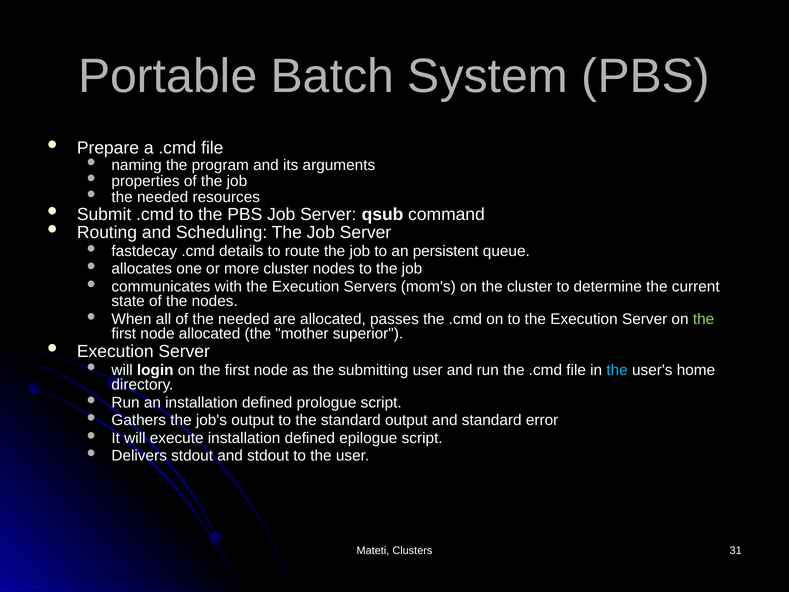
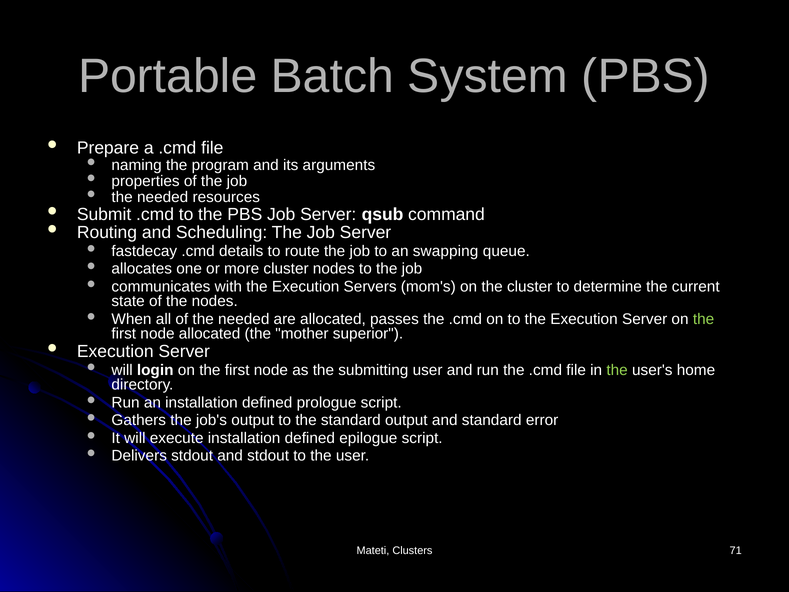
persistent: persistent -> swapping
the at (617, 370) colour: light blue -> light green
31: 31 -> 71
